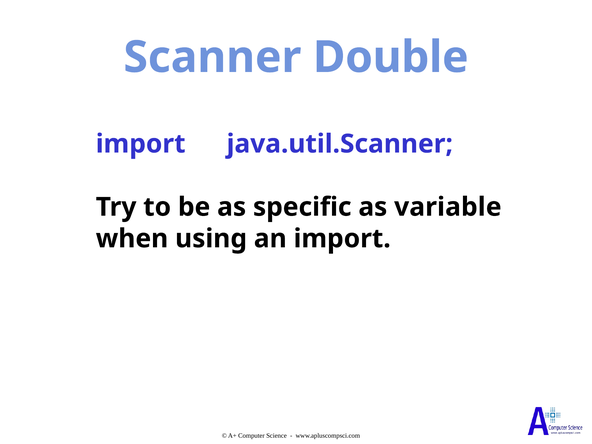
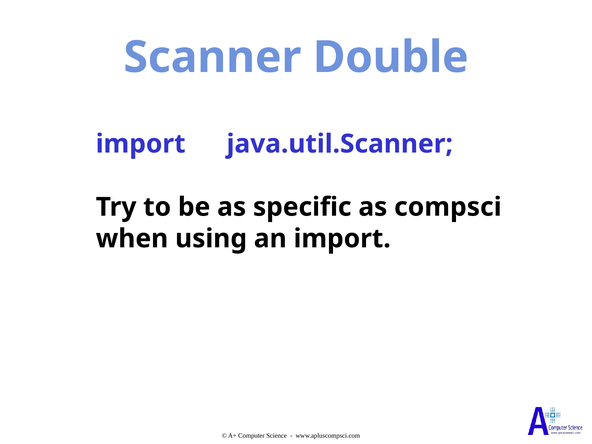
variable: variable -> compsci
